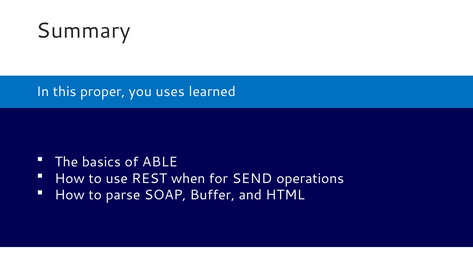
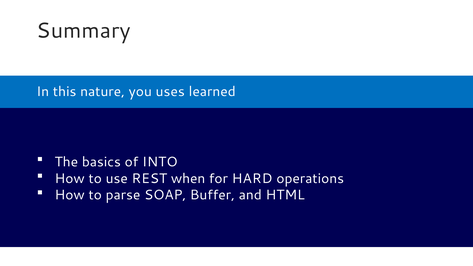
proper: proper -> nature
ABLE: ABLE -> INTO
SEND: SEND -> HARD
